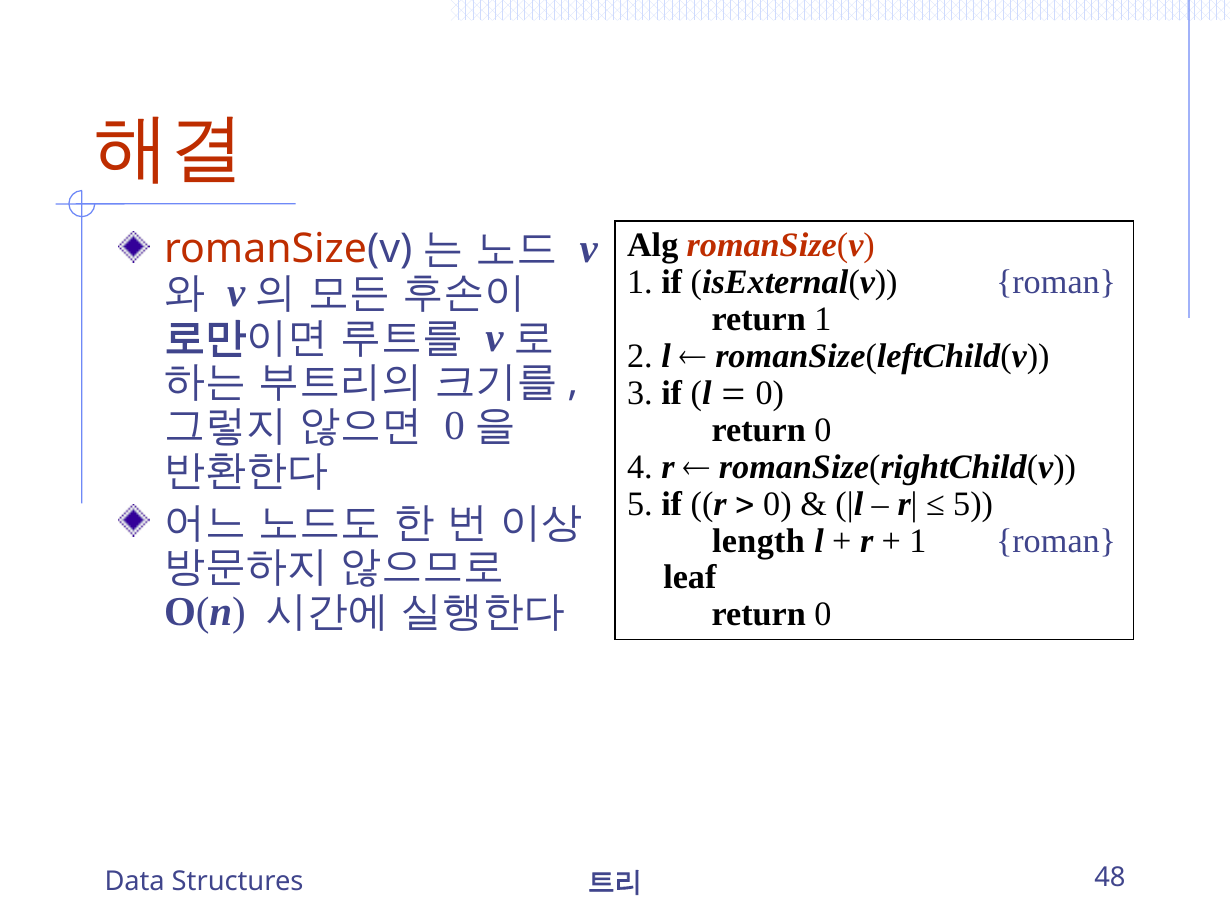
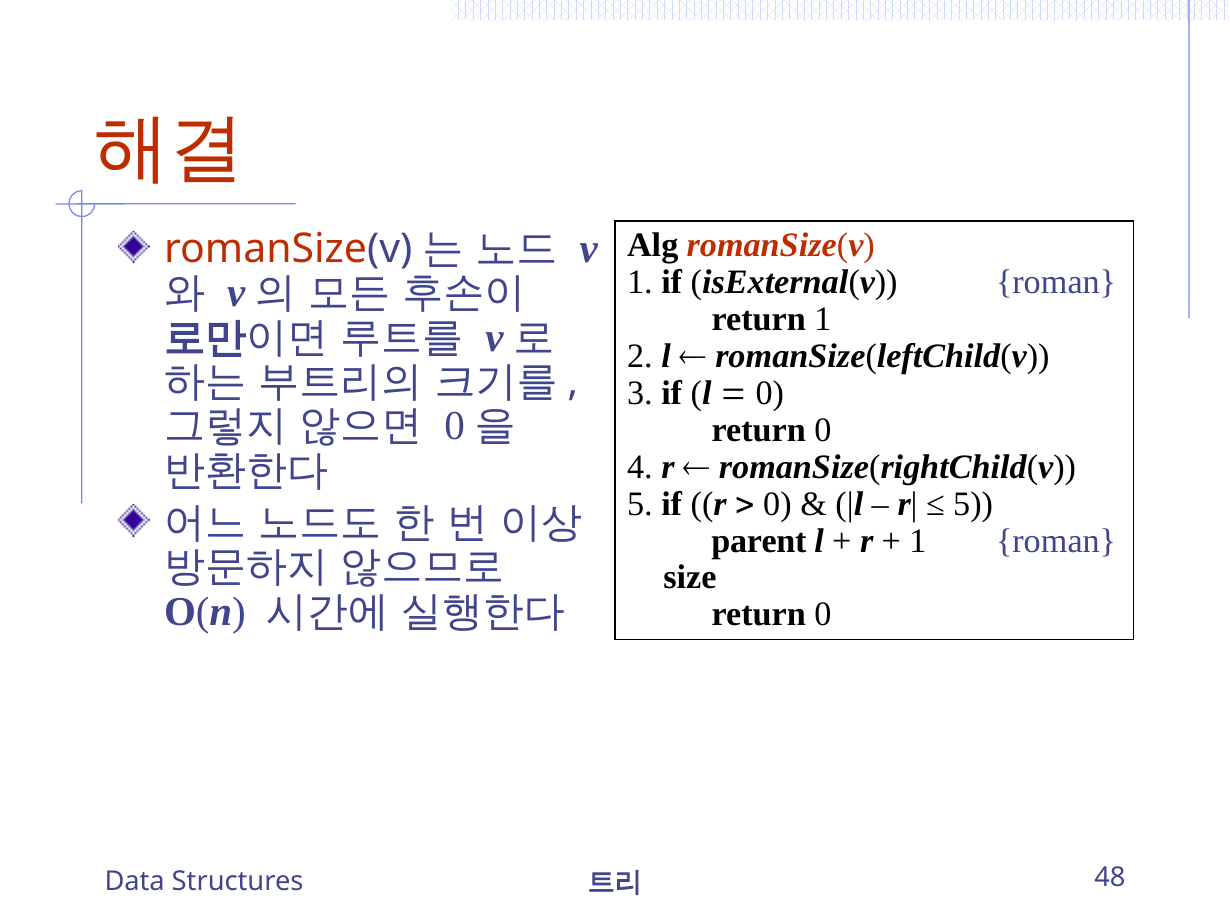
length: length -> parent
leaf: leaf -> size
